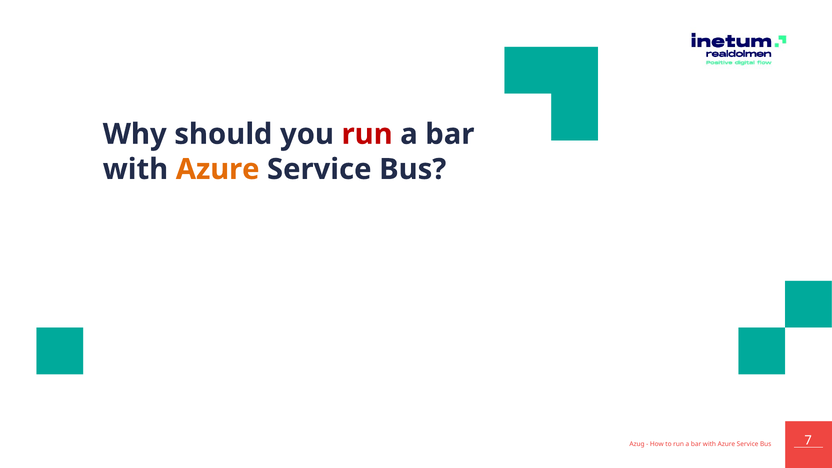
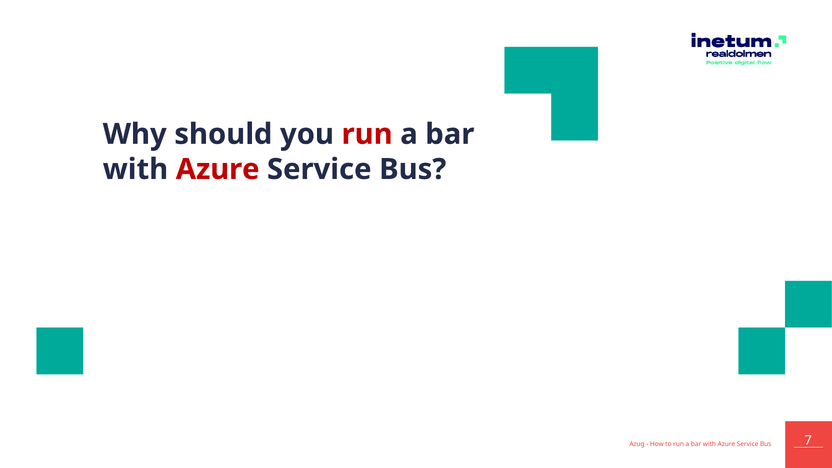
Azure at (218, 169) colour: orange -> red
